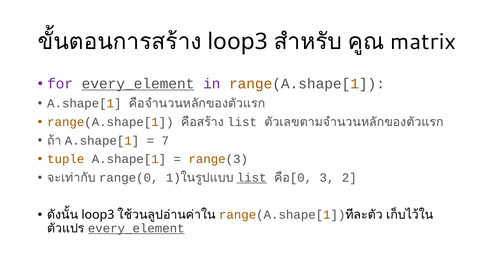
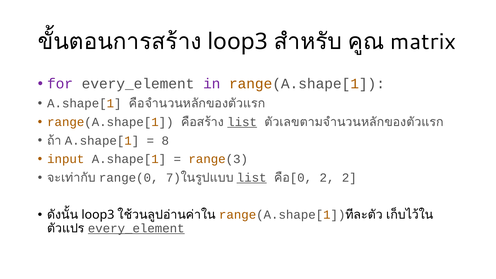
every_element at (138, 84) underline: present -> none
list at (242, 122) underline: none -> present
7: 7 -> 8
tuple: tuple -> input
1: 1 -> 7
3 at (327, 178): 3 -> 2
